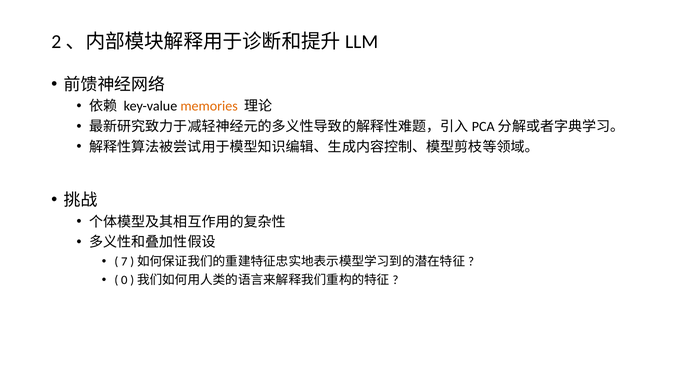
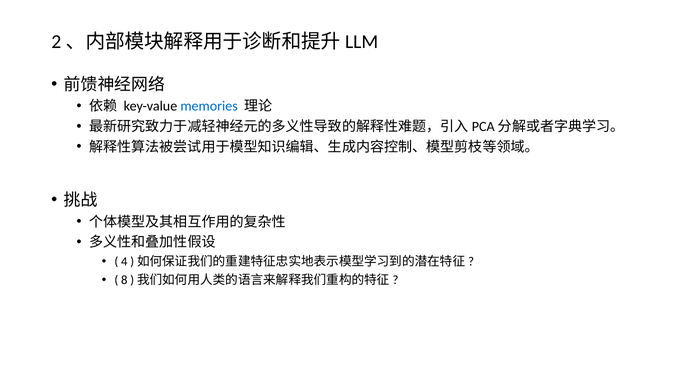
memories colour: orange -> blue
7: 7 -> 4
0: 0 -> 8
